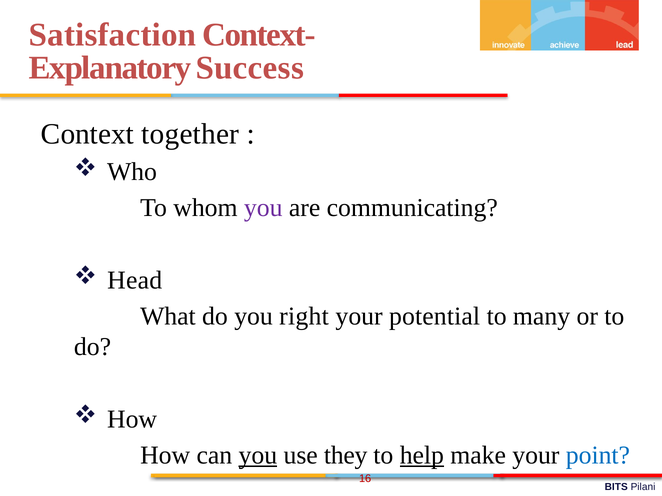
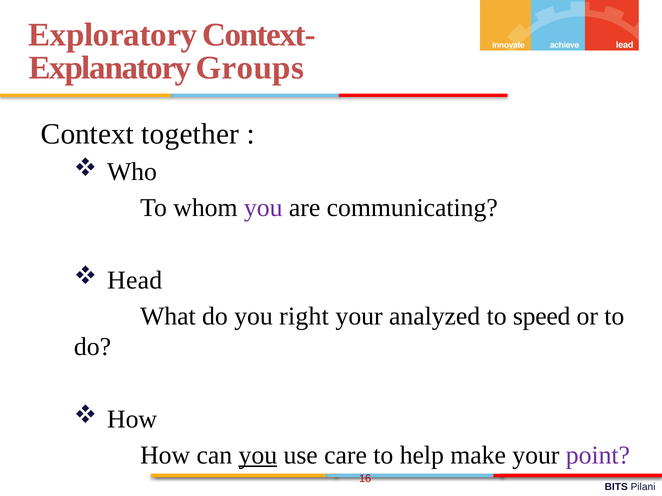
Satisfaction: Satisfaction -> Exploratory
Success: Success -> Groups
potential: potential -> analyzed
many: many -> speed
they: they -> care
help underline: present -> none
point colour: blue -> purple
